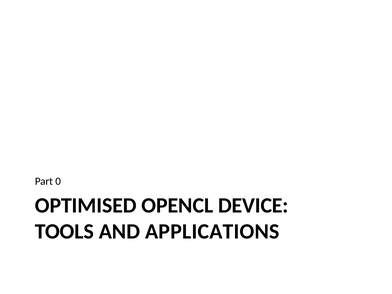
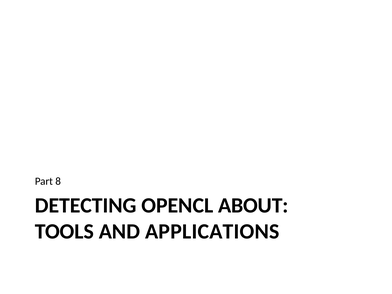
0: 0 -> 8
OPTIMISED: OPTIMISED -> DETECTING
DEVICE: DEVICE -> ABOUT
